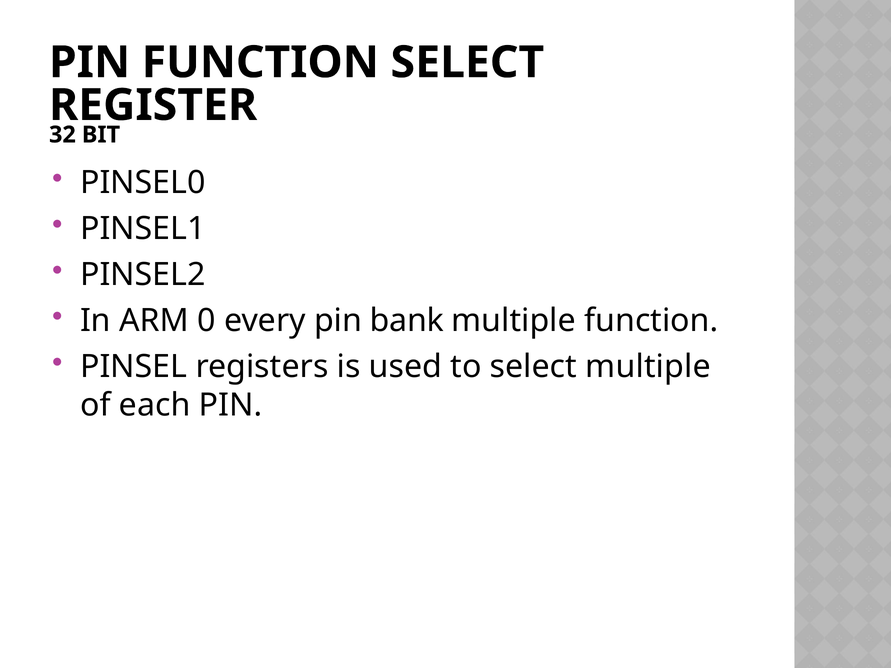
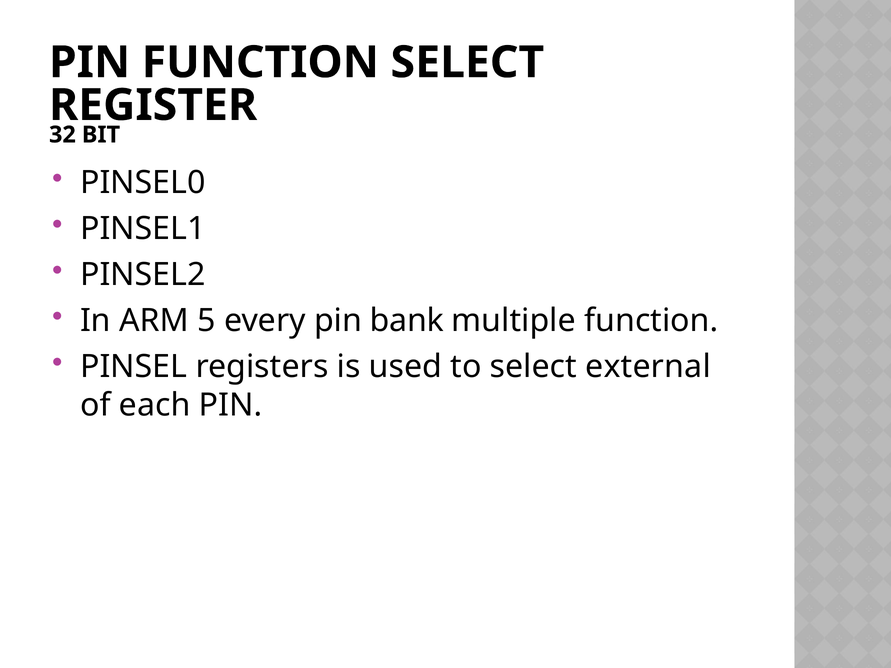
0: 0 -> 5
select multiple: multiple -> external
